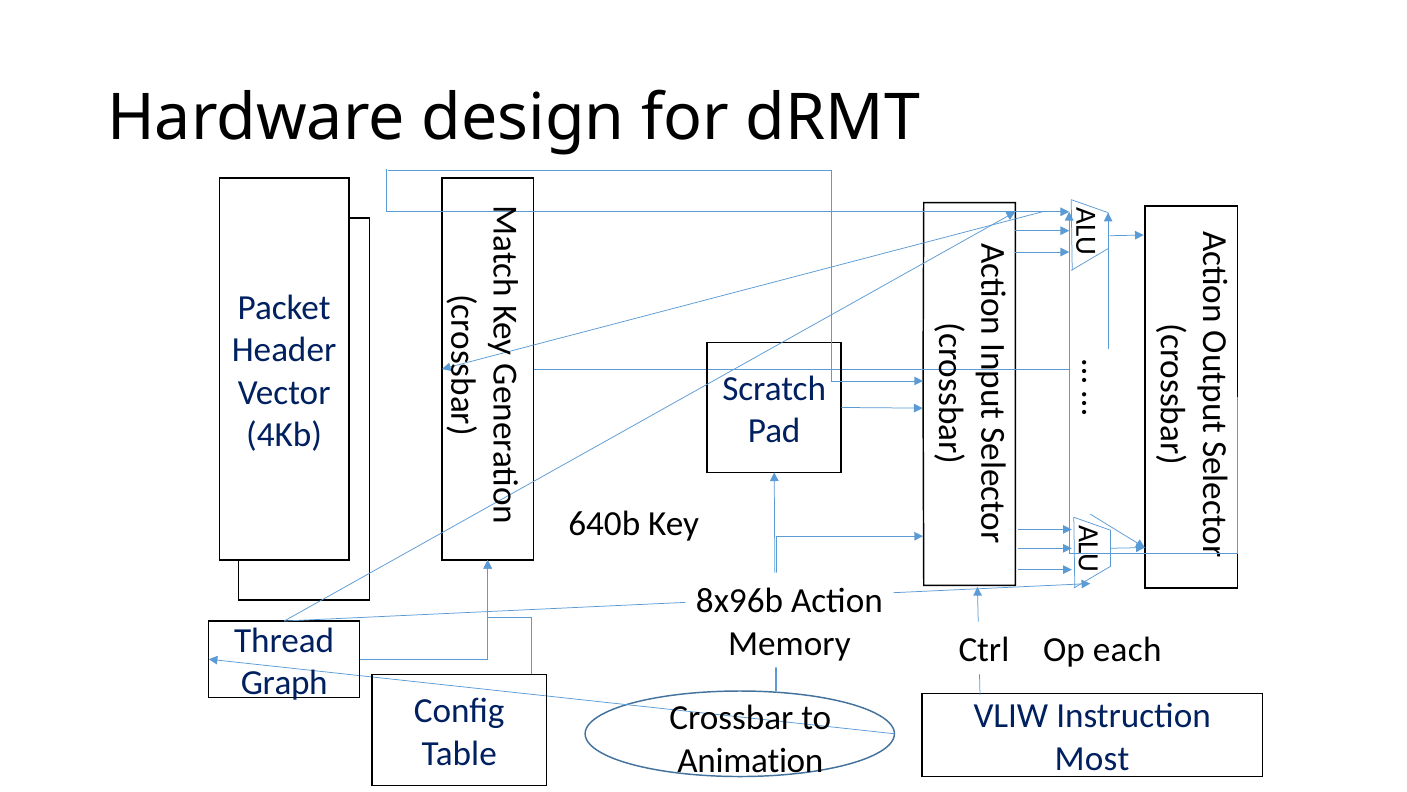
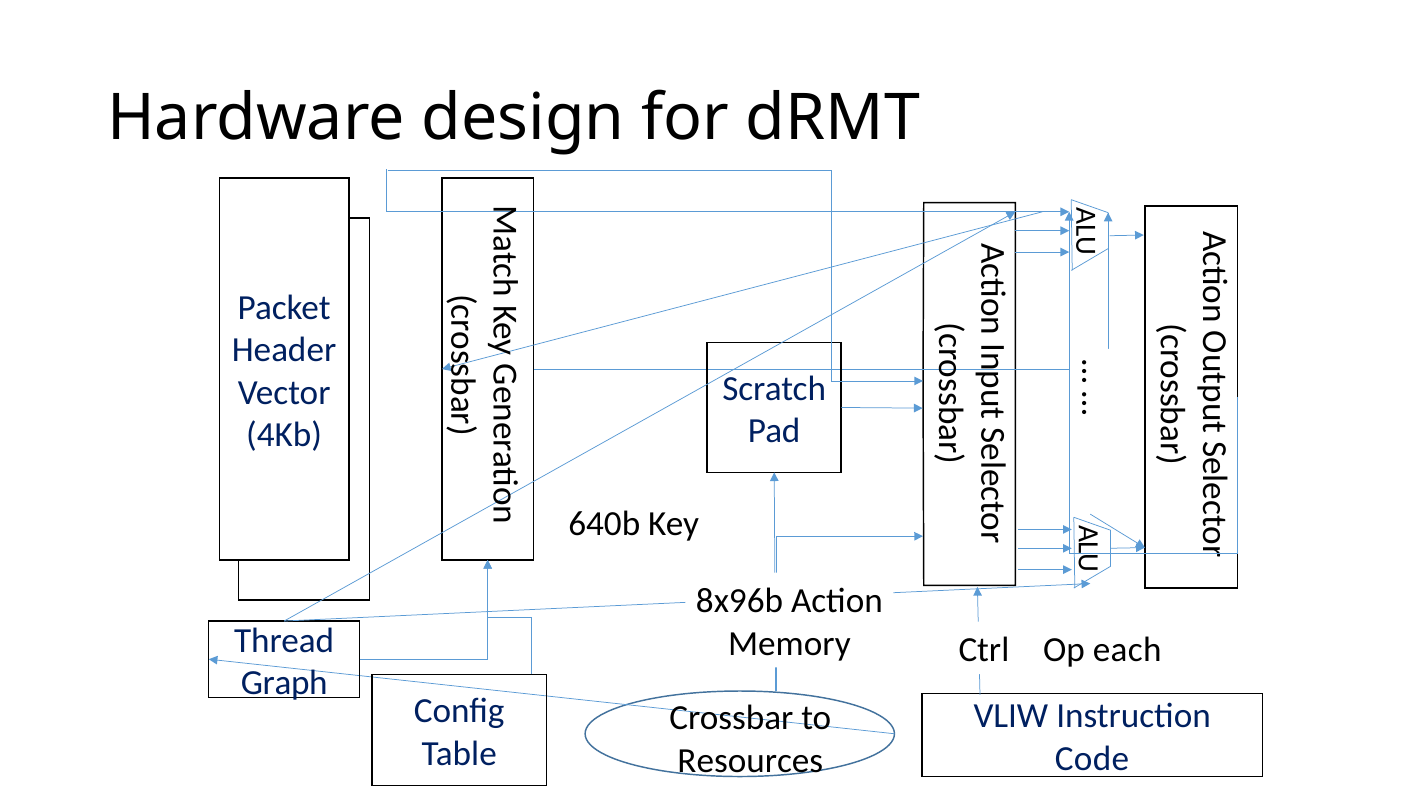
Most: Most -> Code
Animation: Animation -> Resources
